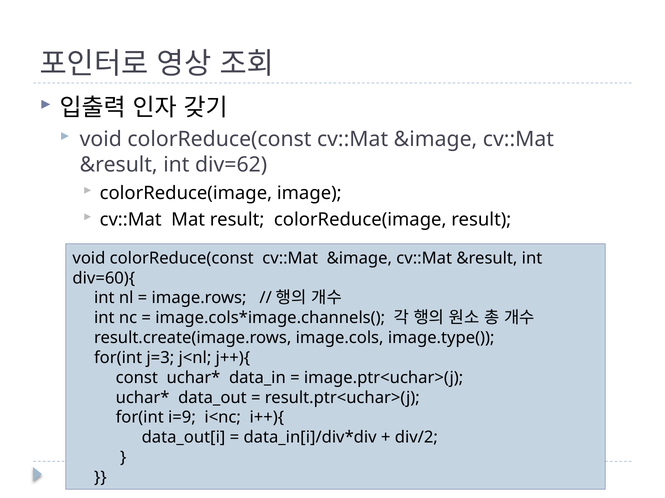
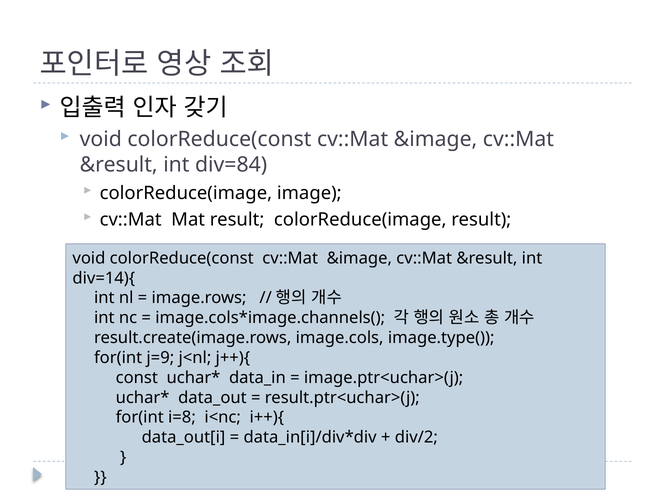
div=62: div=62 -> div=84
div=60){: div=60){ -> div=14){
j=3: j=3 -> j=9
i=9: i=9 -> i=8
